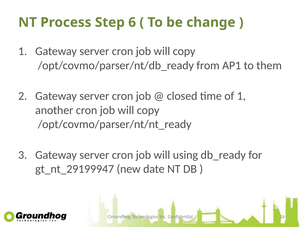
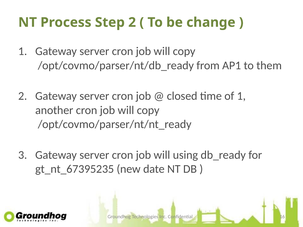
Step 6: 6 -> 2
gt_nt_29199947: gt_nt_29199947 -> gt_nt_67395235
